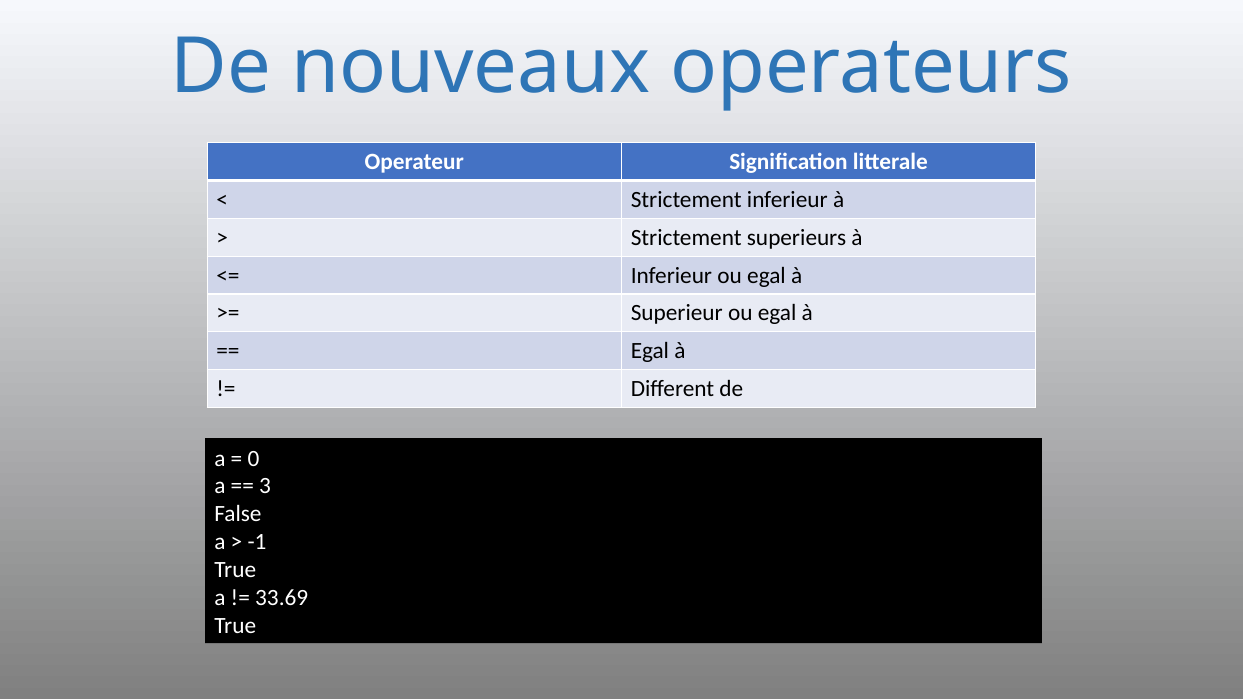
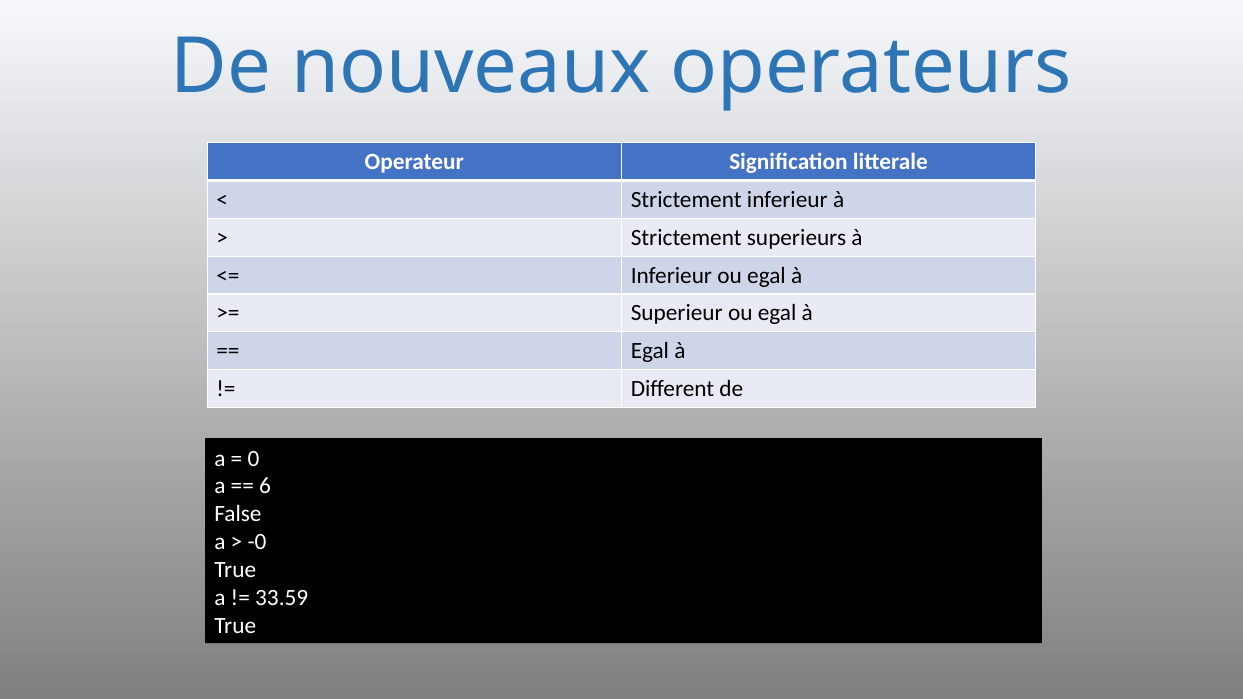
3: 3 -> 6
-1: -1 -> -0
33.69: 33.69 -> 33.59
